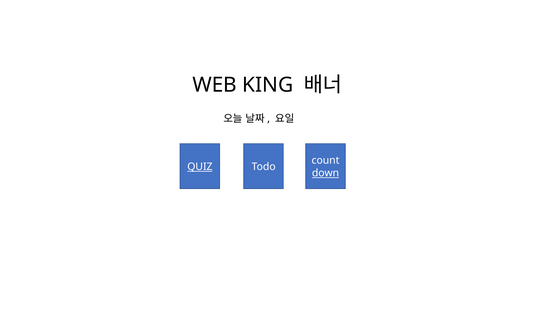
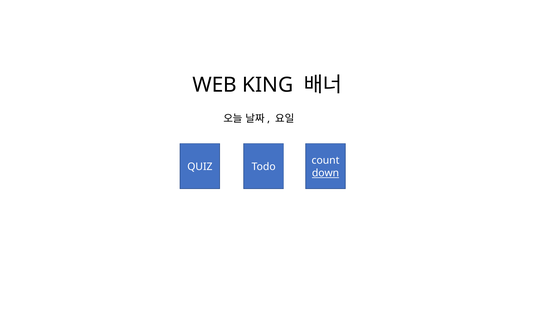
QUIZ underline: present -> none
